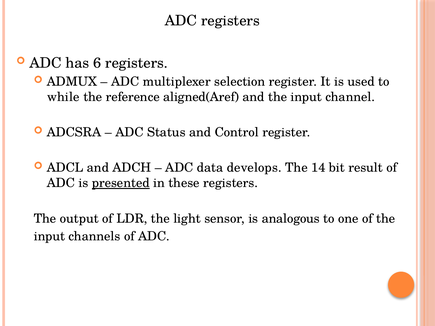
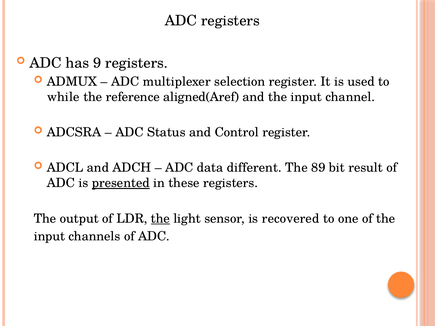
6: 6 -> 9
develops: develops -> different
14: 14 -> 89
the at (160, 219) underline: none -> present
analogous: analogous -> recovered
